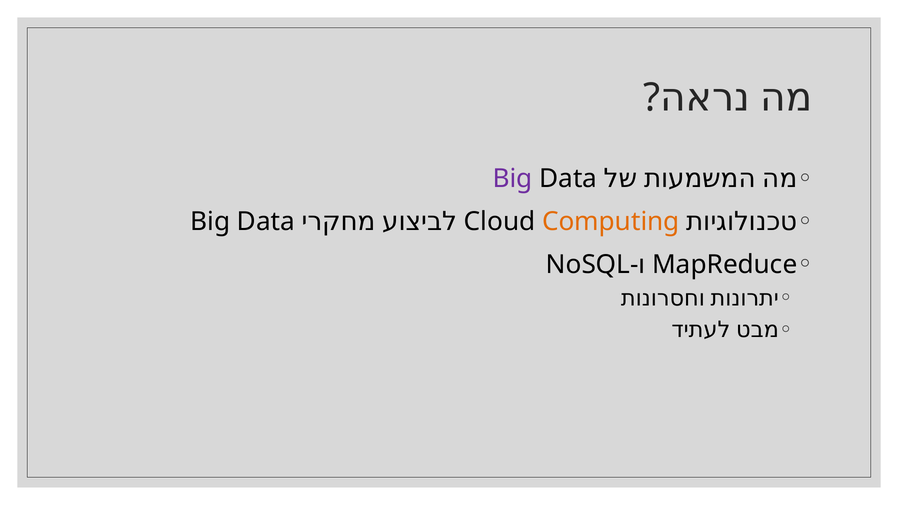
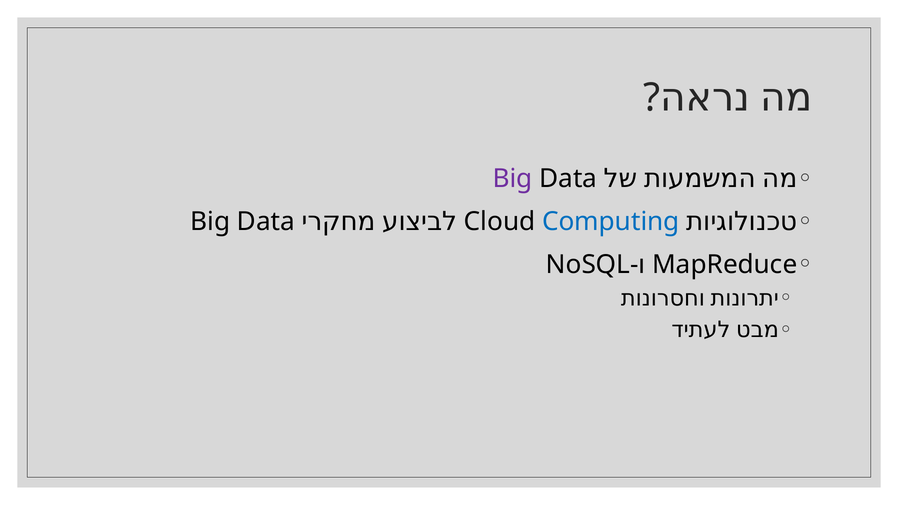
Computing colour: orange -> blue
